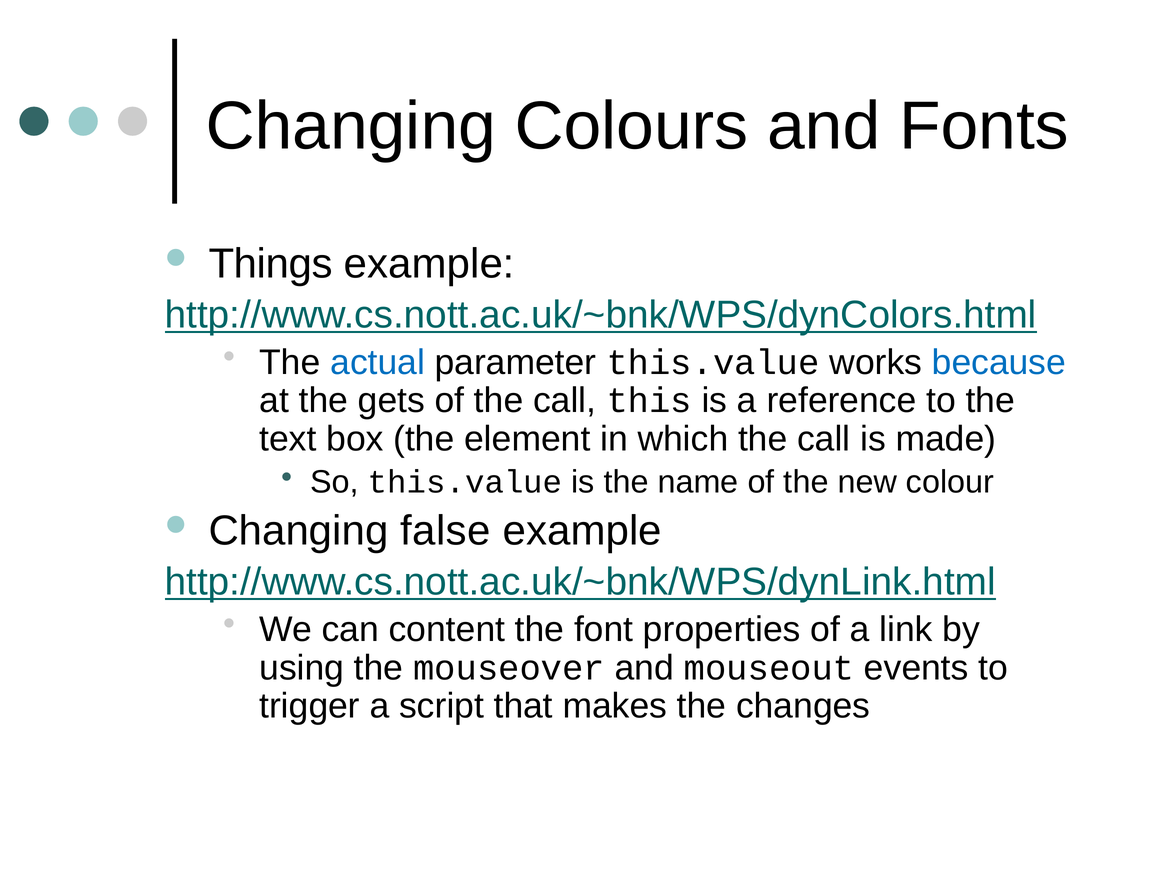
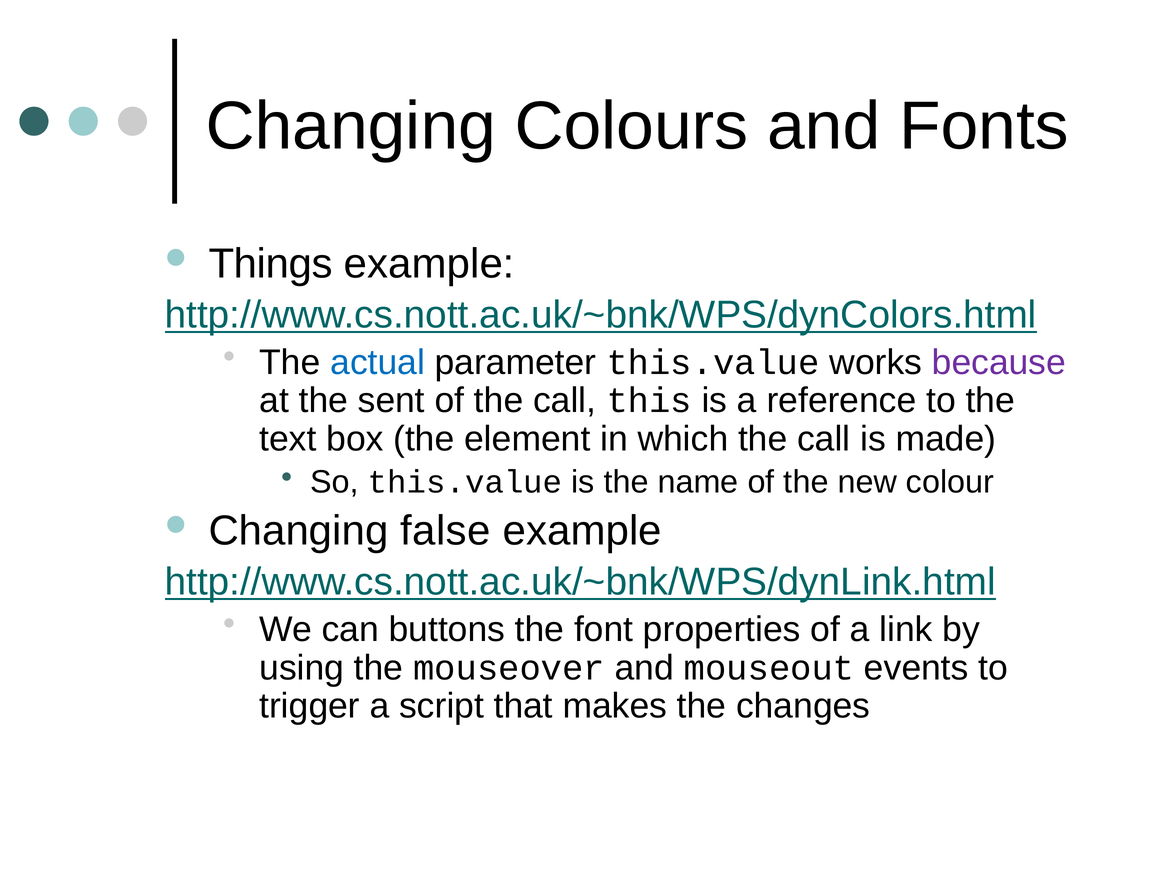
because colour: blue -> purple
gets: gets -> sent
content: content -> buttons
